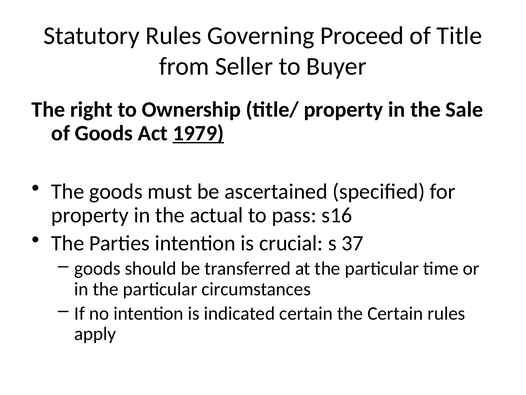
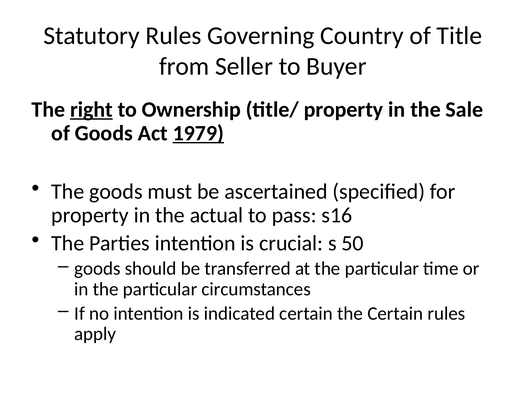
Proceed: Proceed -> Country
right underline: none -> present
37: 37 -> 50
